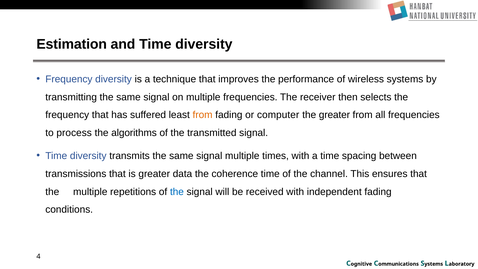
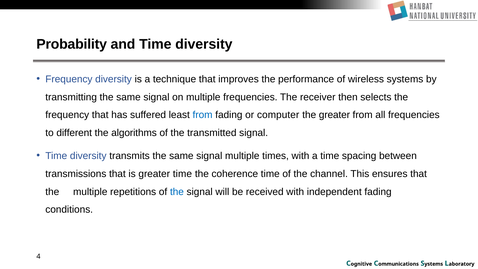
Estimation: Estimation -> Probability
from at (203, 115) colour: orange -> blue
process: process -> different
greater data: data -> time
